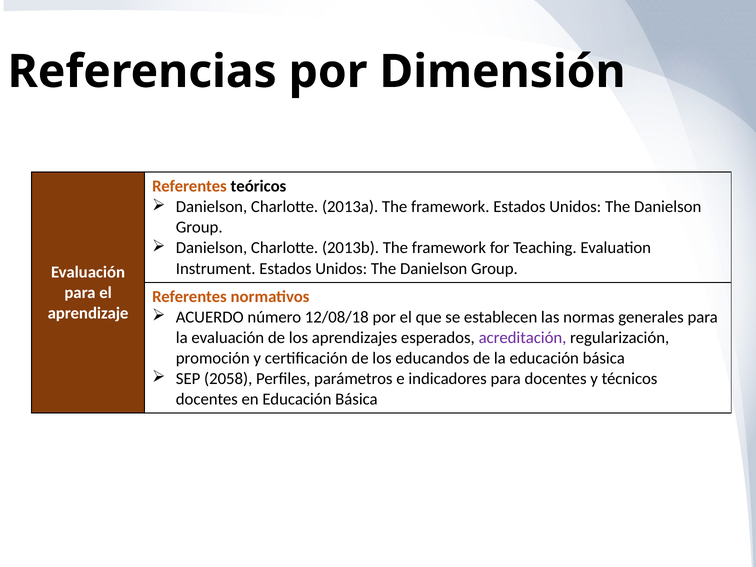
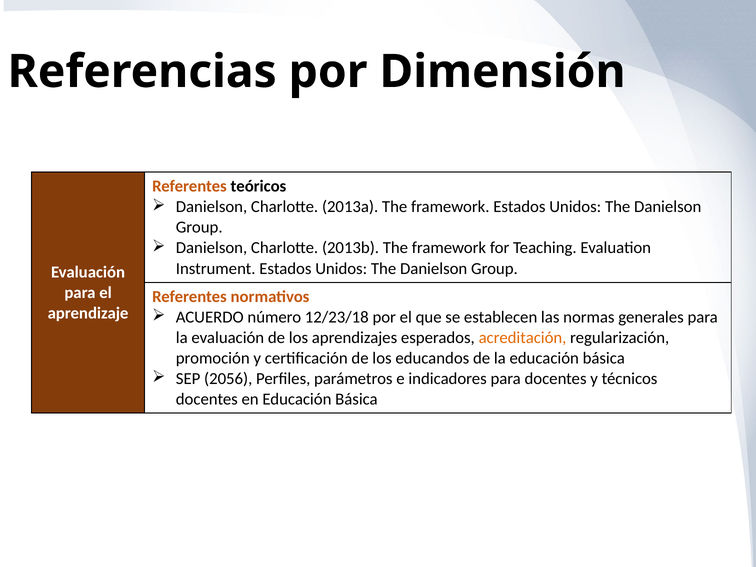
12/08/18: 12/08/18 -> 12/23/18
acreditación colour: purple -> orange
2058: 2058 -> 2056
